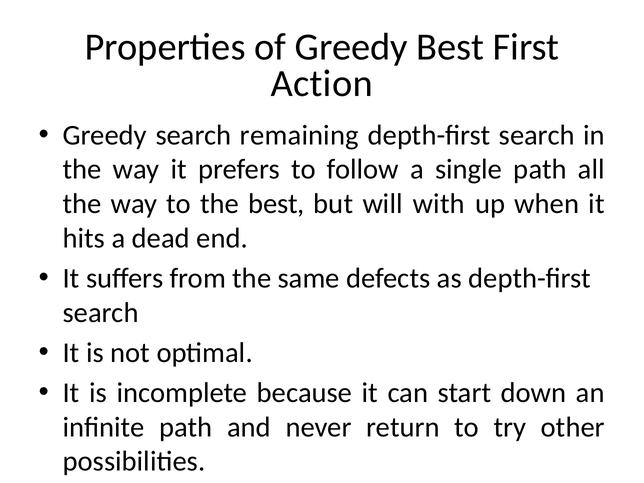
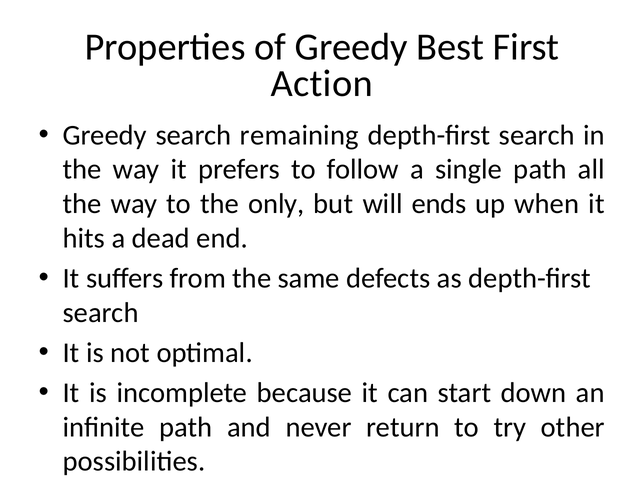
the best: best -> only
with: with -> ends
